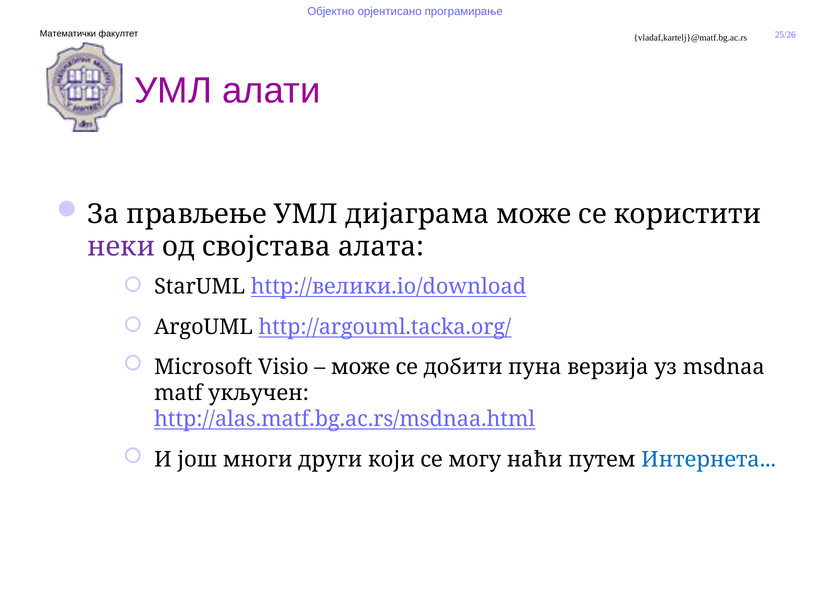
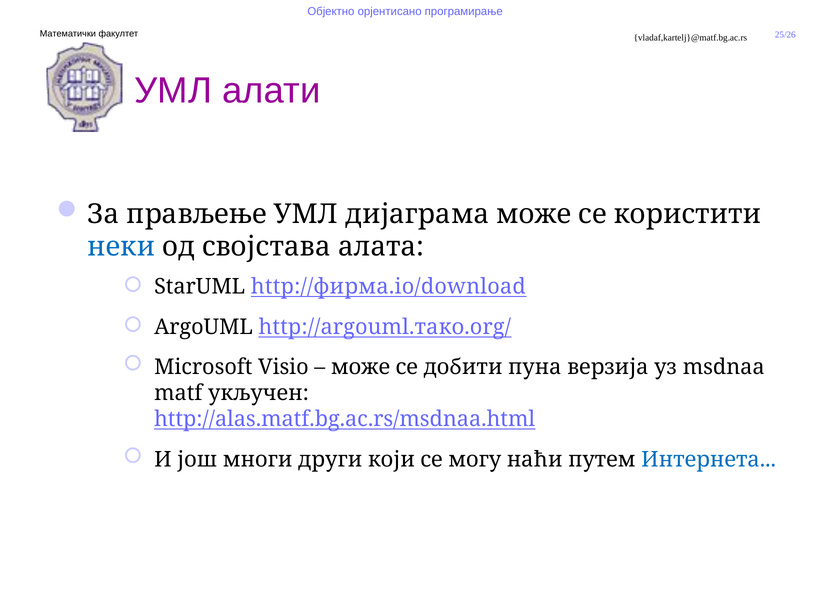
неки colour: purple -> blue
http://велики.io/download: http://велики.io/download -> http://фирма.io/download
http://argouml.tacka.org/: http://argouml.tacka.org/ -> http://argouml.тако.org/
